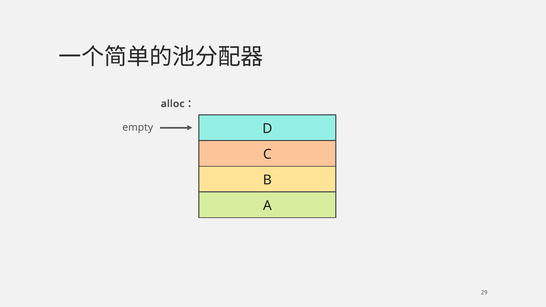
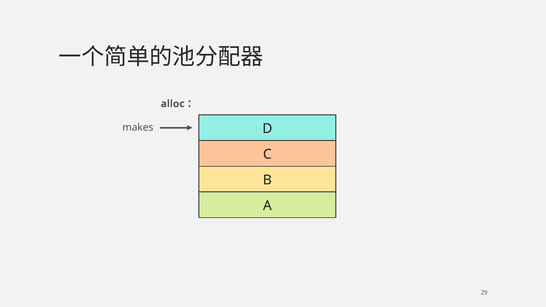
empty: empty -> makes
